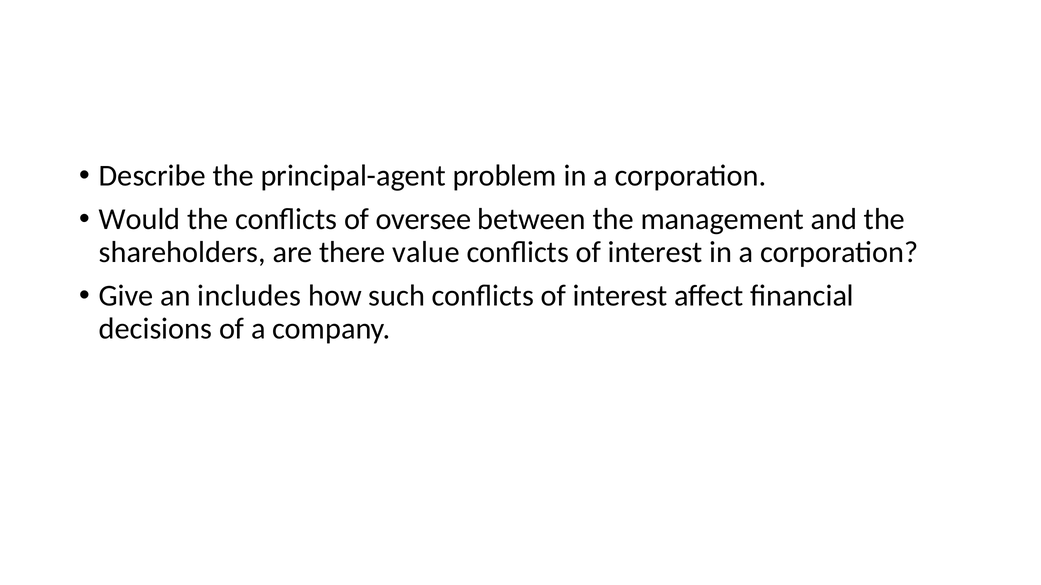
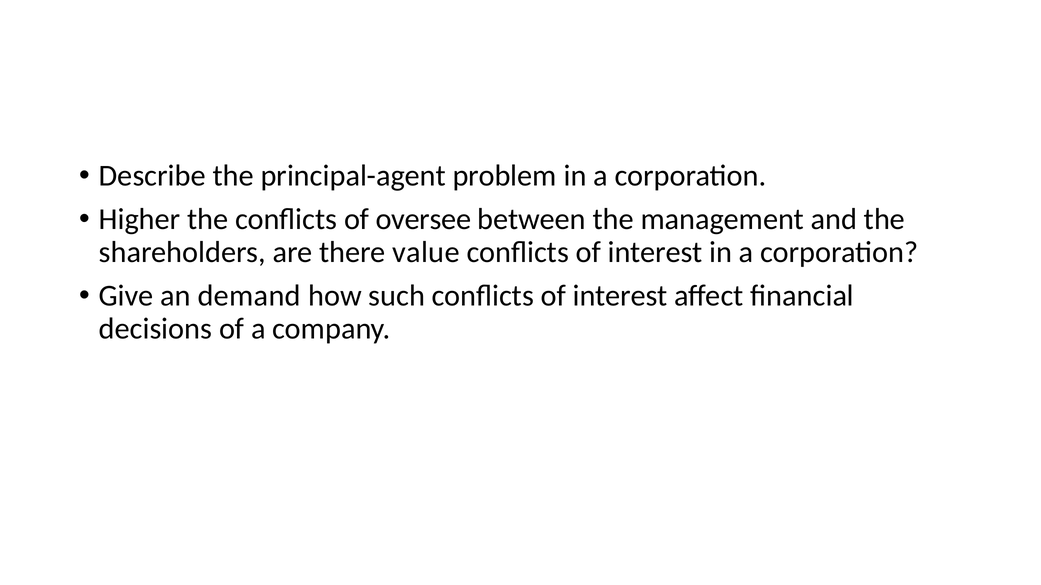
Would: Would -> Higher
includes: includes -> demand
